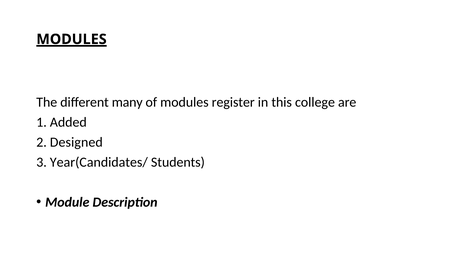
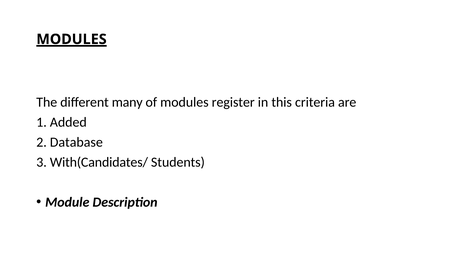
college: college -> criteria
Designed: Designed -> Database
Year(Candidates/: Year(Candidates/ -> With(Candidates/
